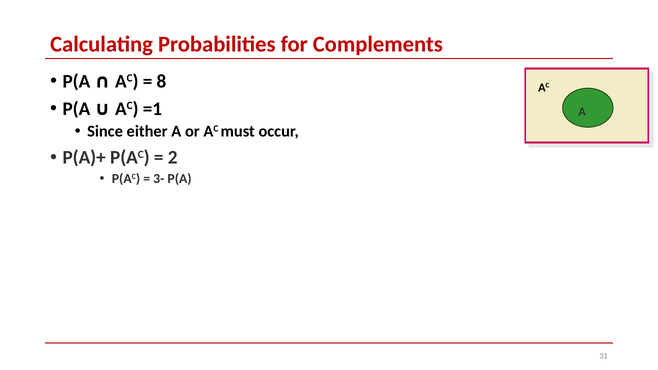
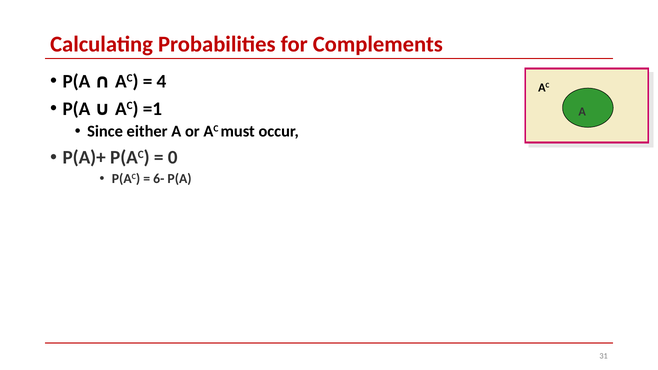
8: 8 -> 4
2: 2 -> 0
3-: 3- -> 6-
